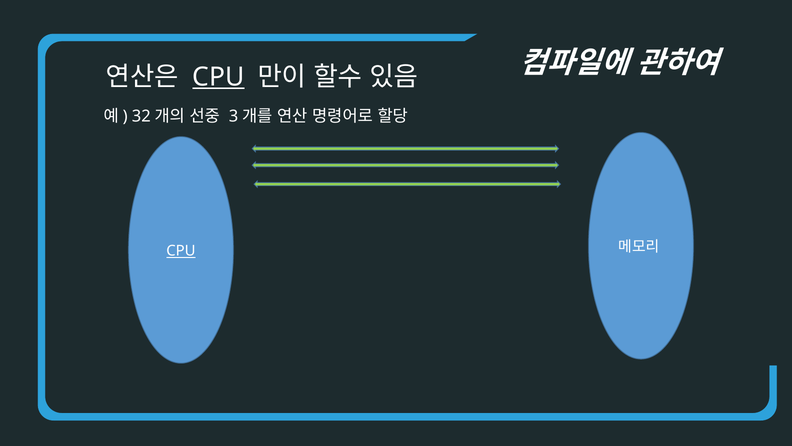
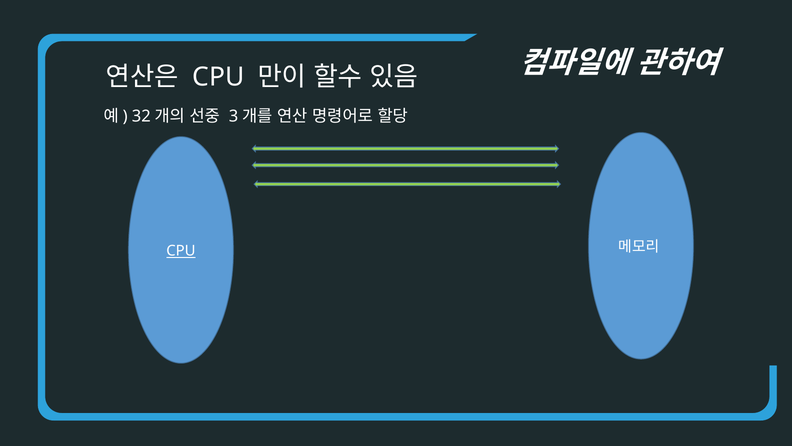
CPU at (218, 77) underline: present -> none
